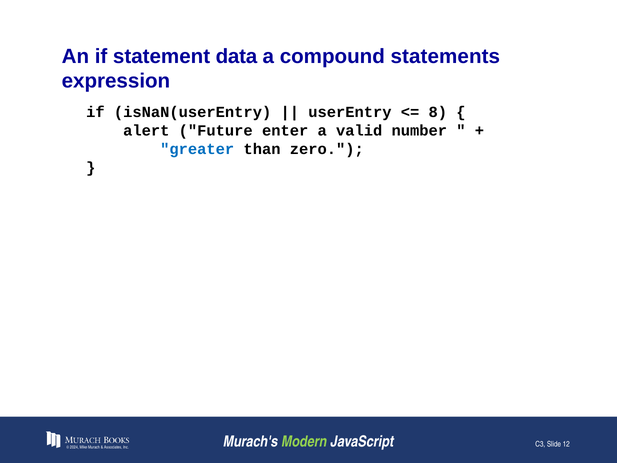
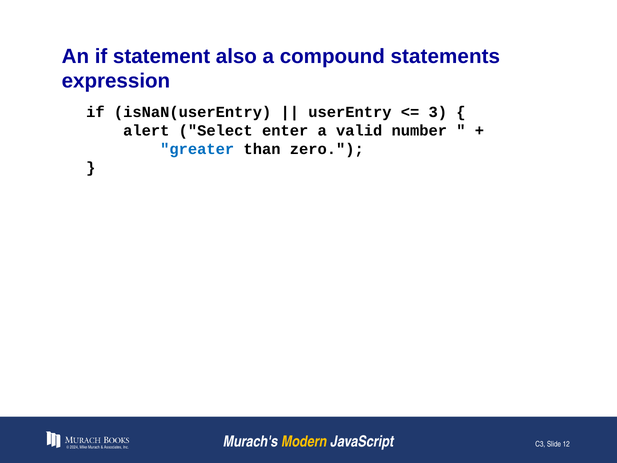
data: data -> also
8: 8 -> 3
Future: Future -> Select
Modern colour: light green -> yellow
